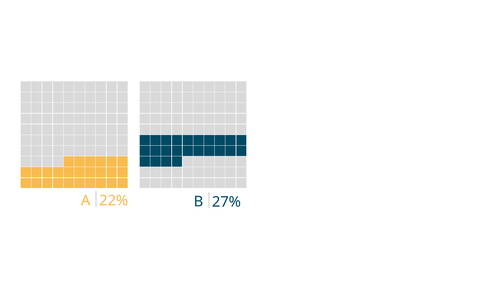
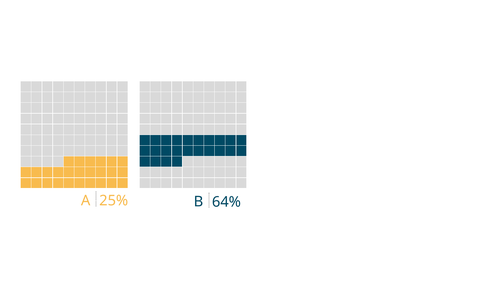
A 27%: 27% -> 64%
22%: 22% -> 25%
